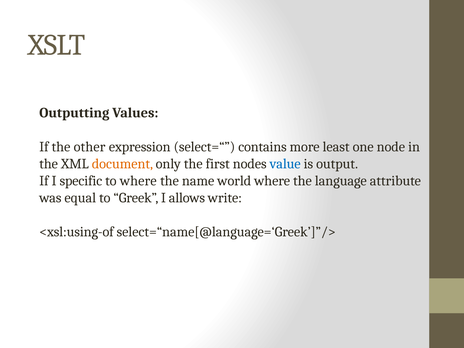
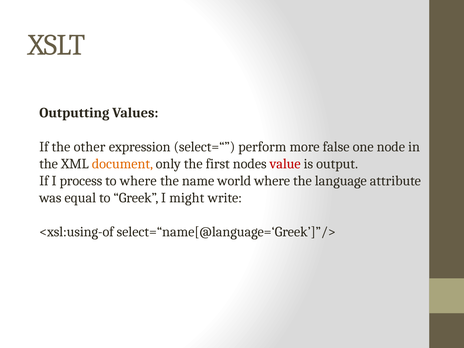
contains: contains -> perform
least: least -> false
value colour: blue -> red
specific: specific -> process
allows: allows -> might
